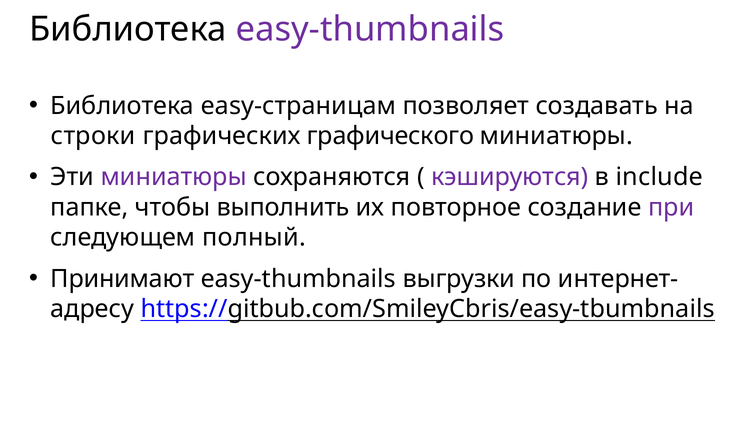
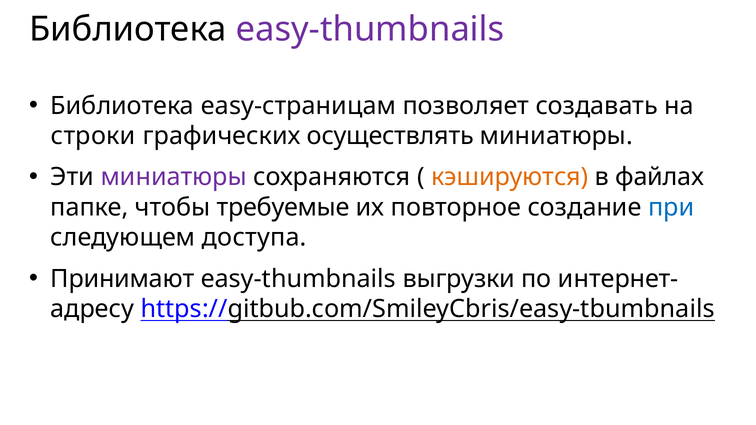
графического: графического -> осуществлять
кэшируются colour: purple -> orange
include: include -> файлах
выполнить: выполнить -> требуемые
при colour: purple -> blue
полный: полный -> доступа
